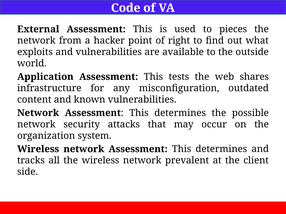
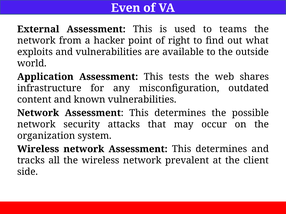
Code: Code -> Even
pieces: pieces -> teams
